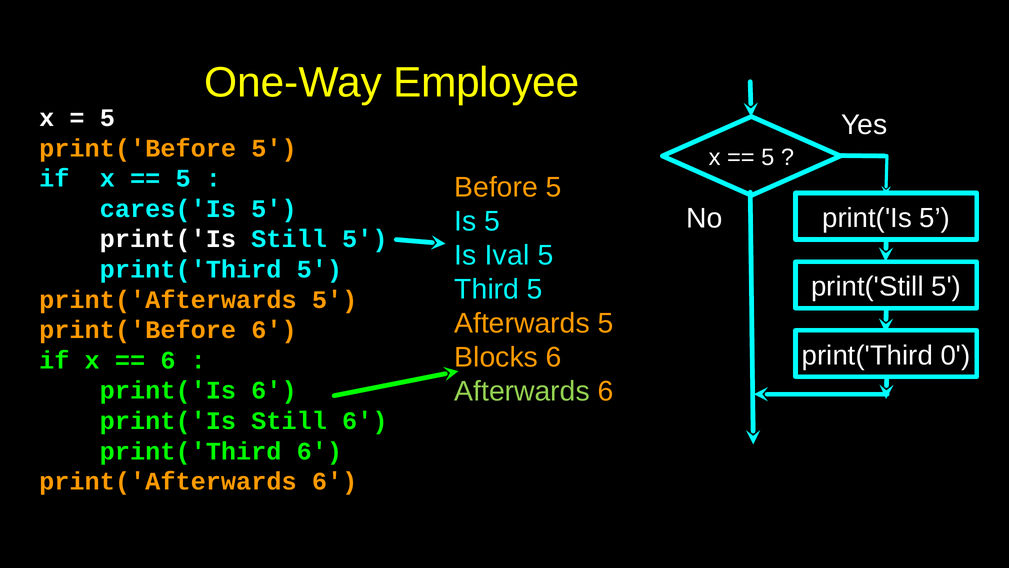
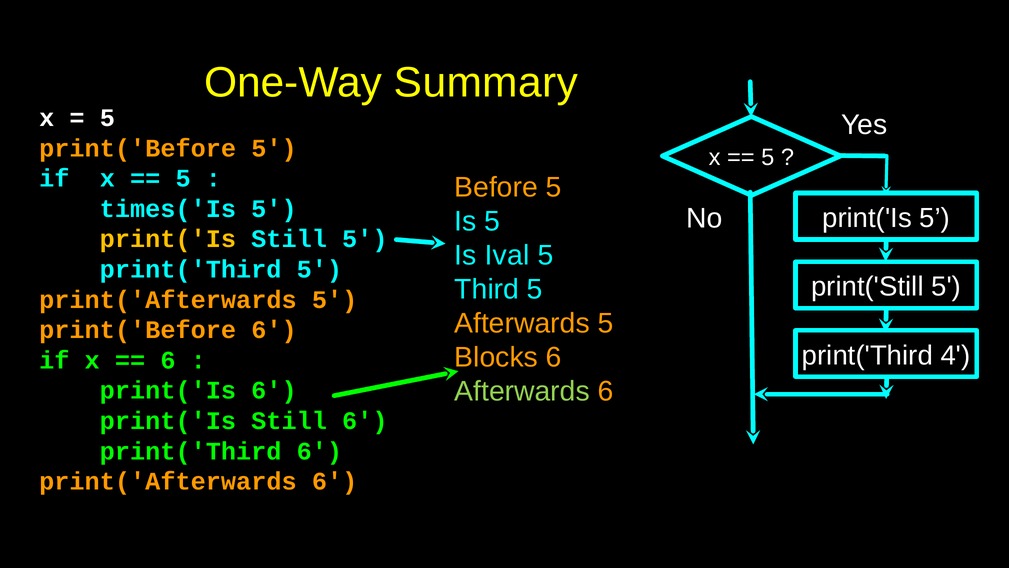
Employee: Employee -> Summary
cares('Is: cares('Is -> times('Is
print('Is at (168, 239) colour: white -> yellow
0: 0 -> 4
